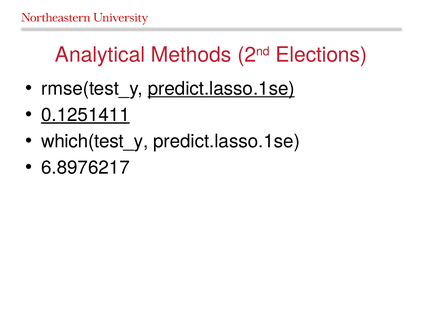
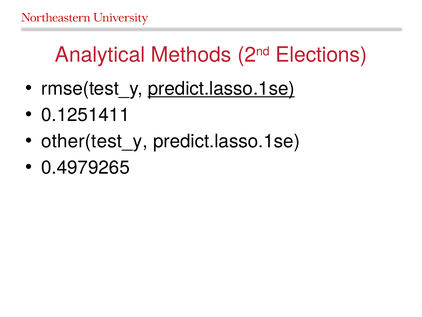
0.1251411 underline: present -> none
which(test_y: which(test_y -> other(test_y
6.8976217: 6.8976217 -> 0.4979265
